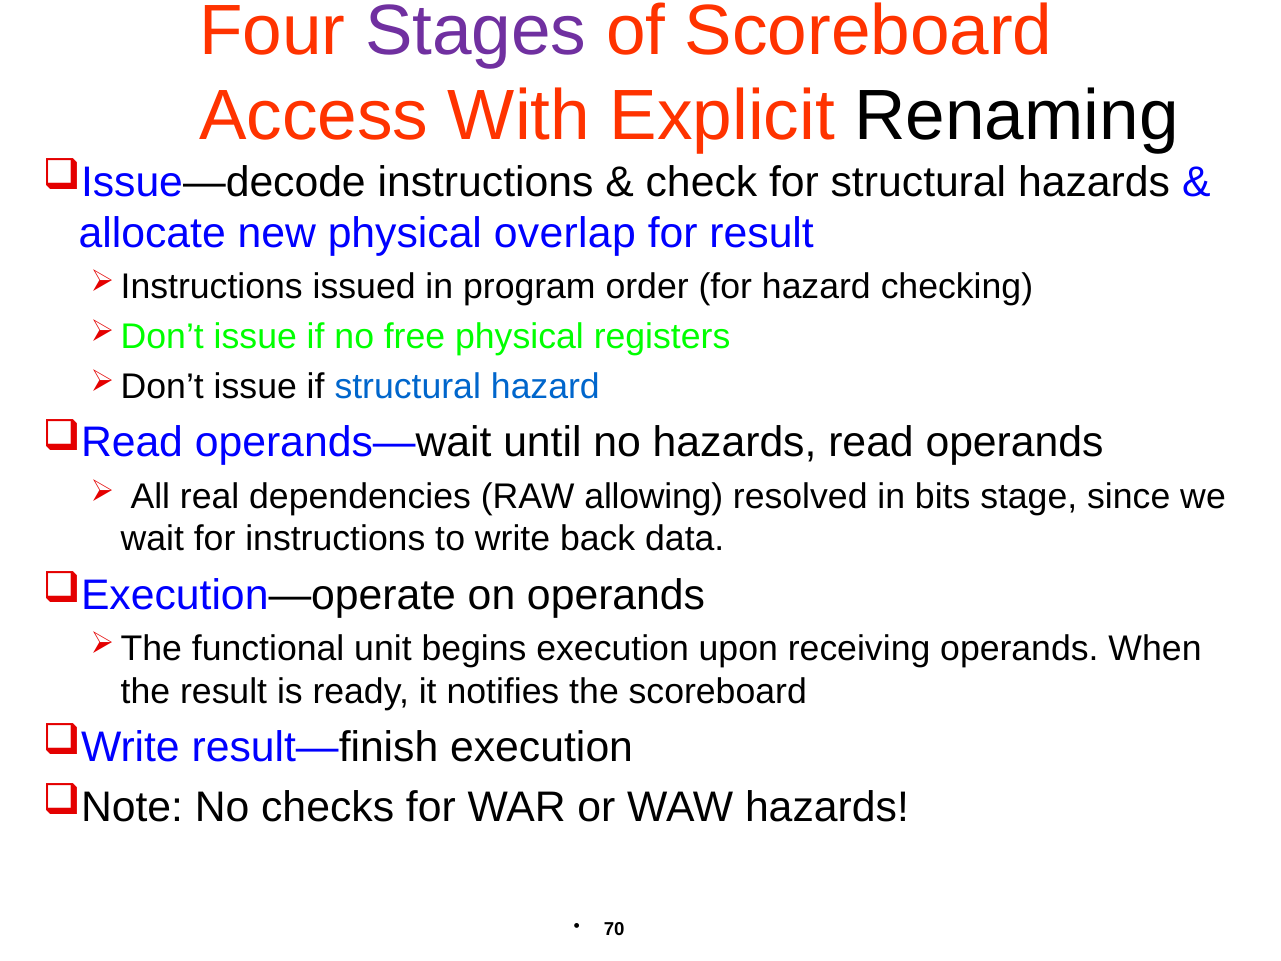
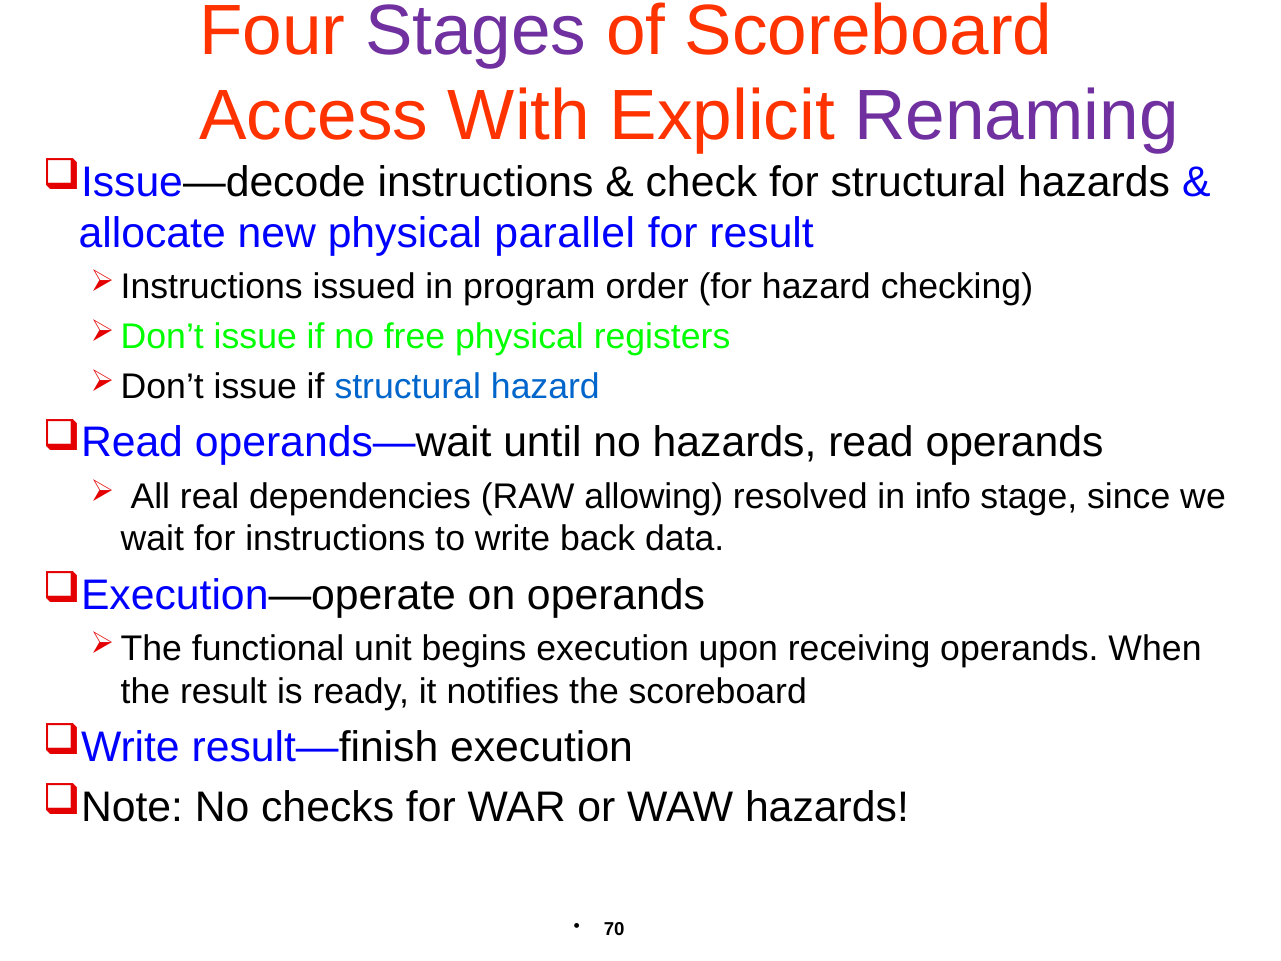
Renaming colour: black -> purple
overlap: overlap -> parallel
bits: bits -> info
